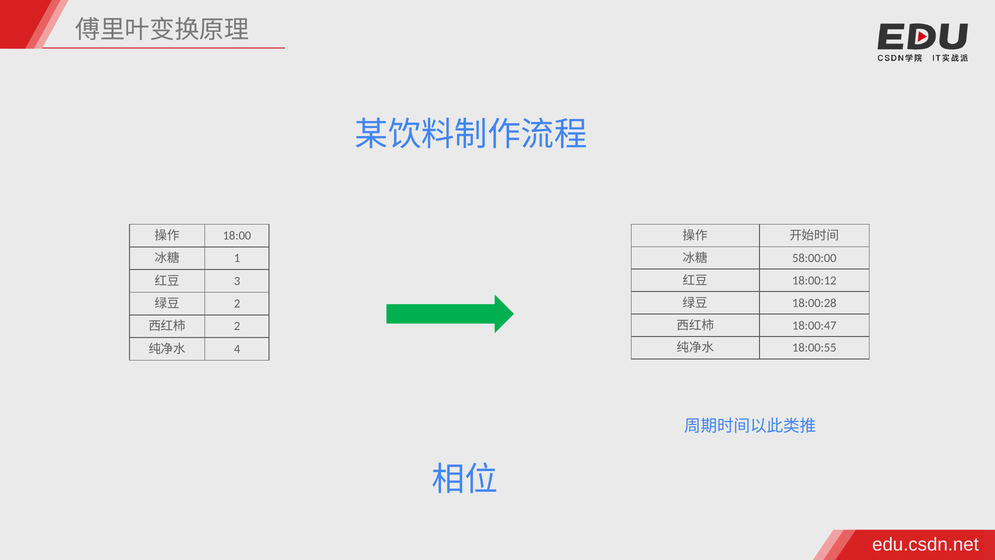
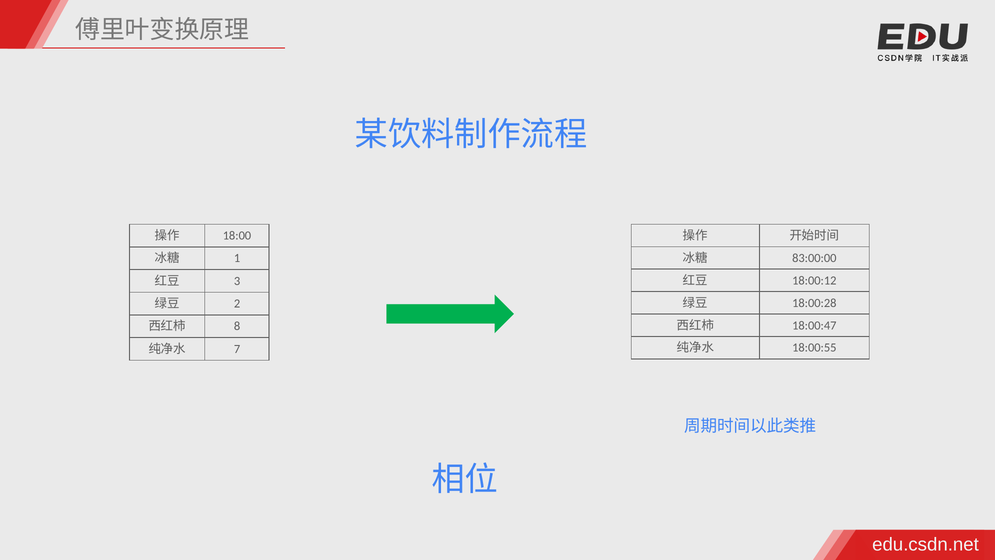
58:00:00: 58:00:00 -> 83:00:00
2 at (237, 326): 2 -> 8
4: 4 -> 7
